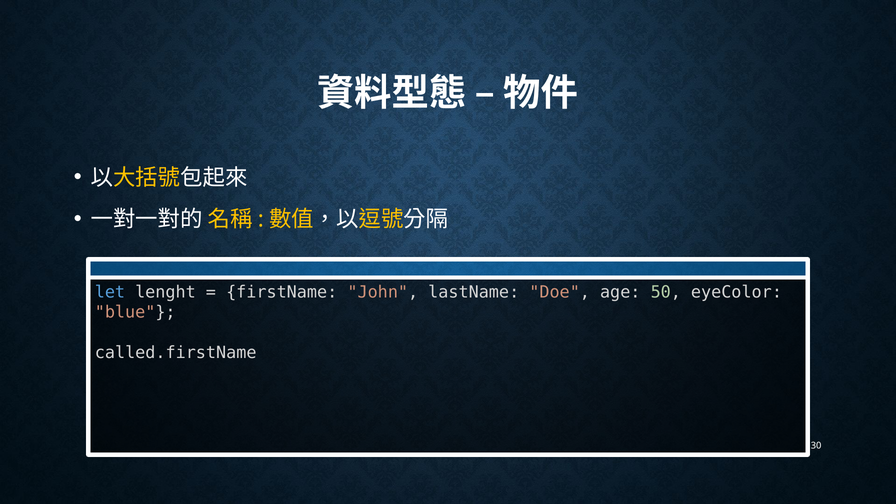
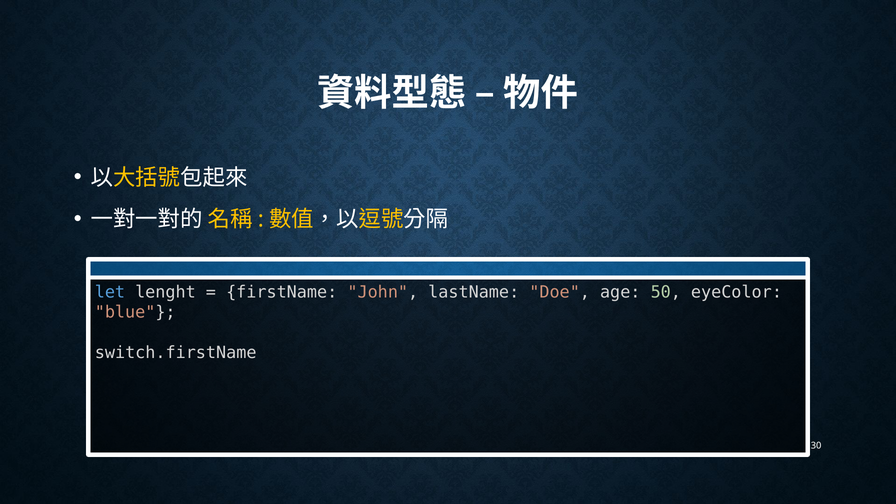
called.firstName: called.firstName -> switch.firstName
